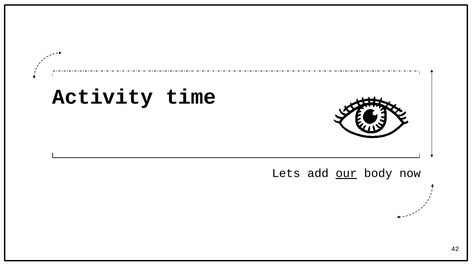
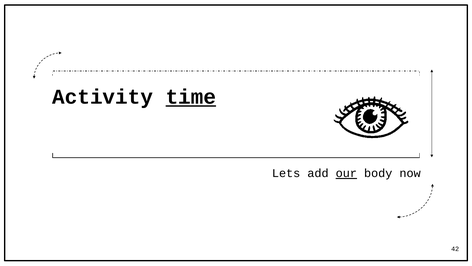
time underline: none -> present
